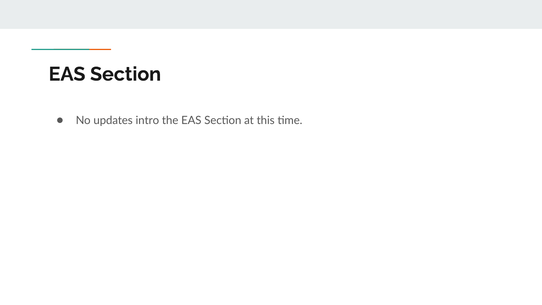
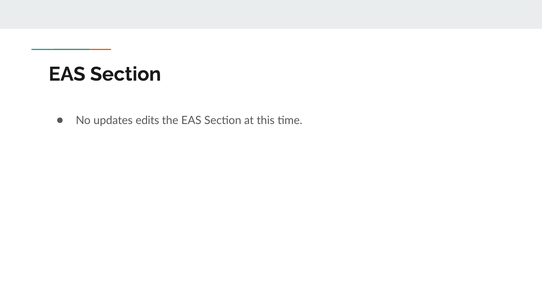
intro: intro -> edits
